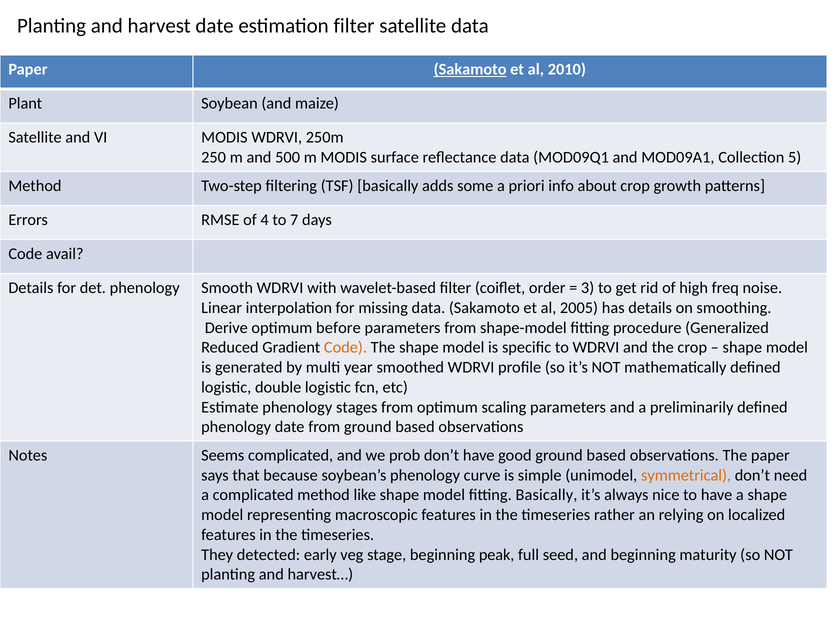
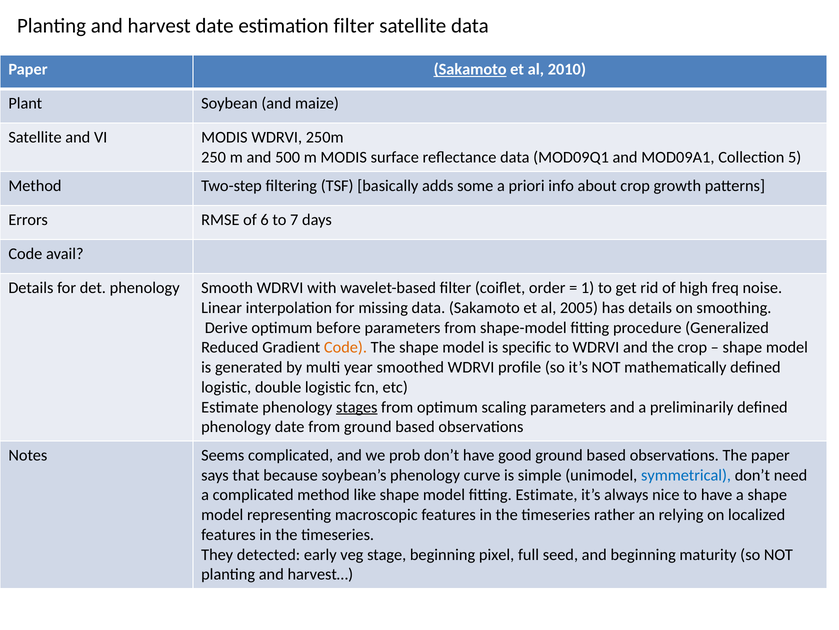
4: 4 -> 6
3: 3 -> 1
stages underline: none -> present
symmetrical colour: orange -> blue
fitting Basically: Basically -> Estimate
peak: peak -> pixel
